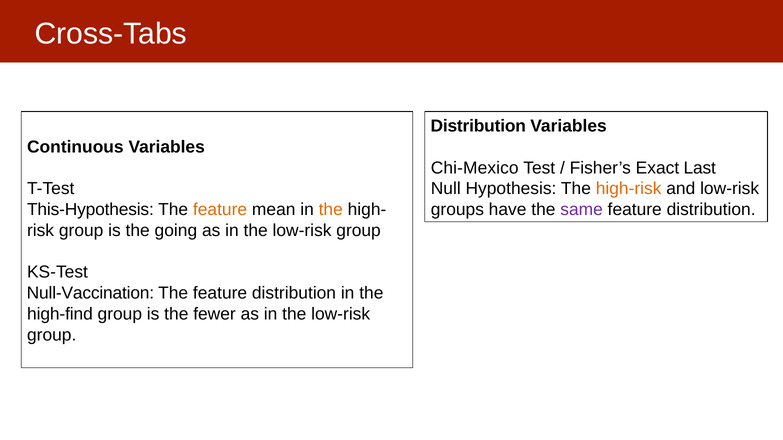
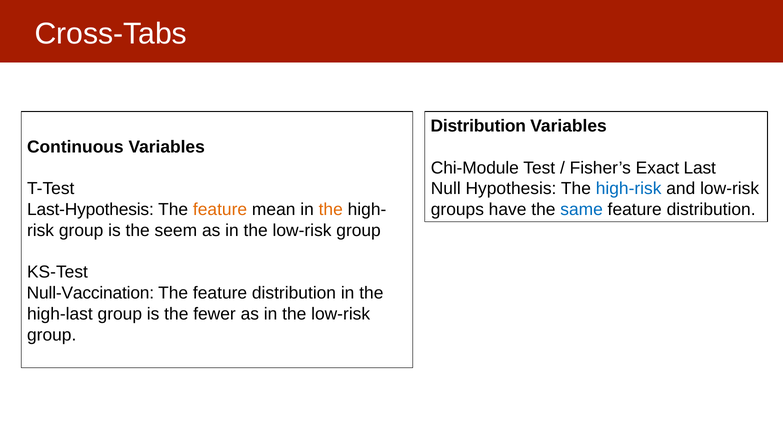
Chi-Mexico: Chi-Mexico -> Chi-Module
high-risk colour: orange -> blue
This-Hypothesis: This-Hypothesis -> Last-Hypothesis
same colour: purple -> blue
going: going -> seem
high-find: high-find -> high-last
